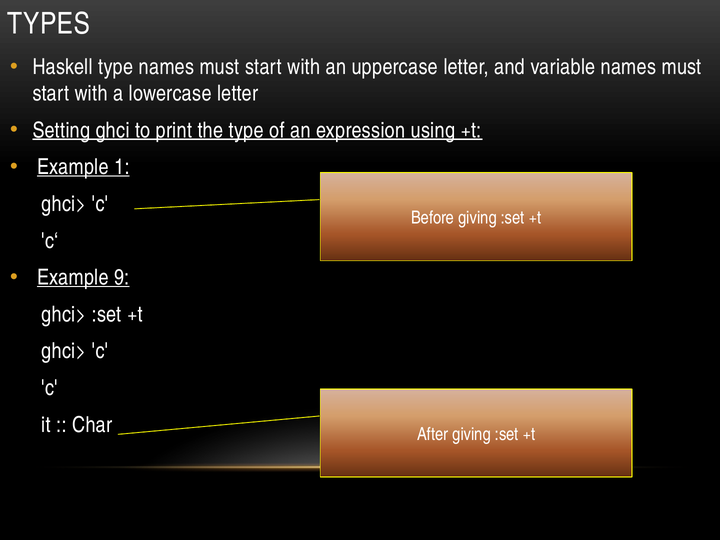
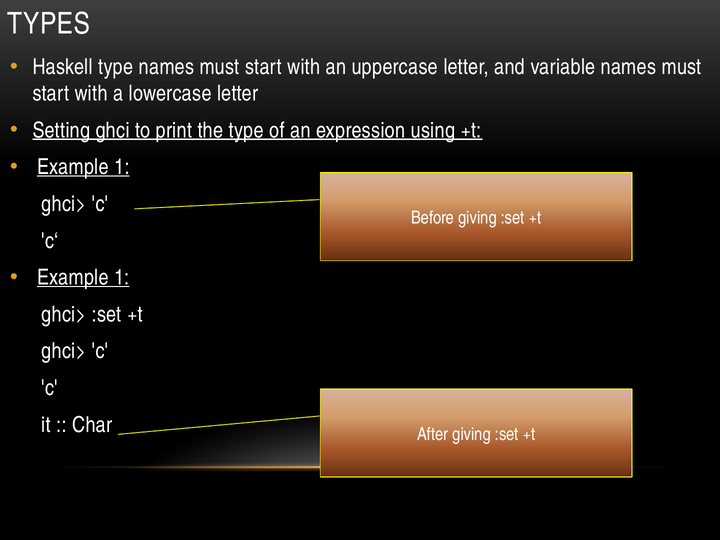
9 at (122, 278): 9 -> 1
